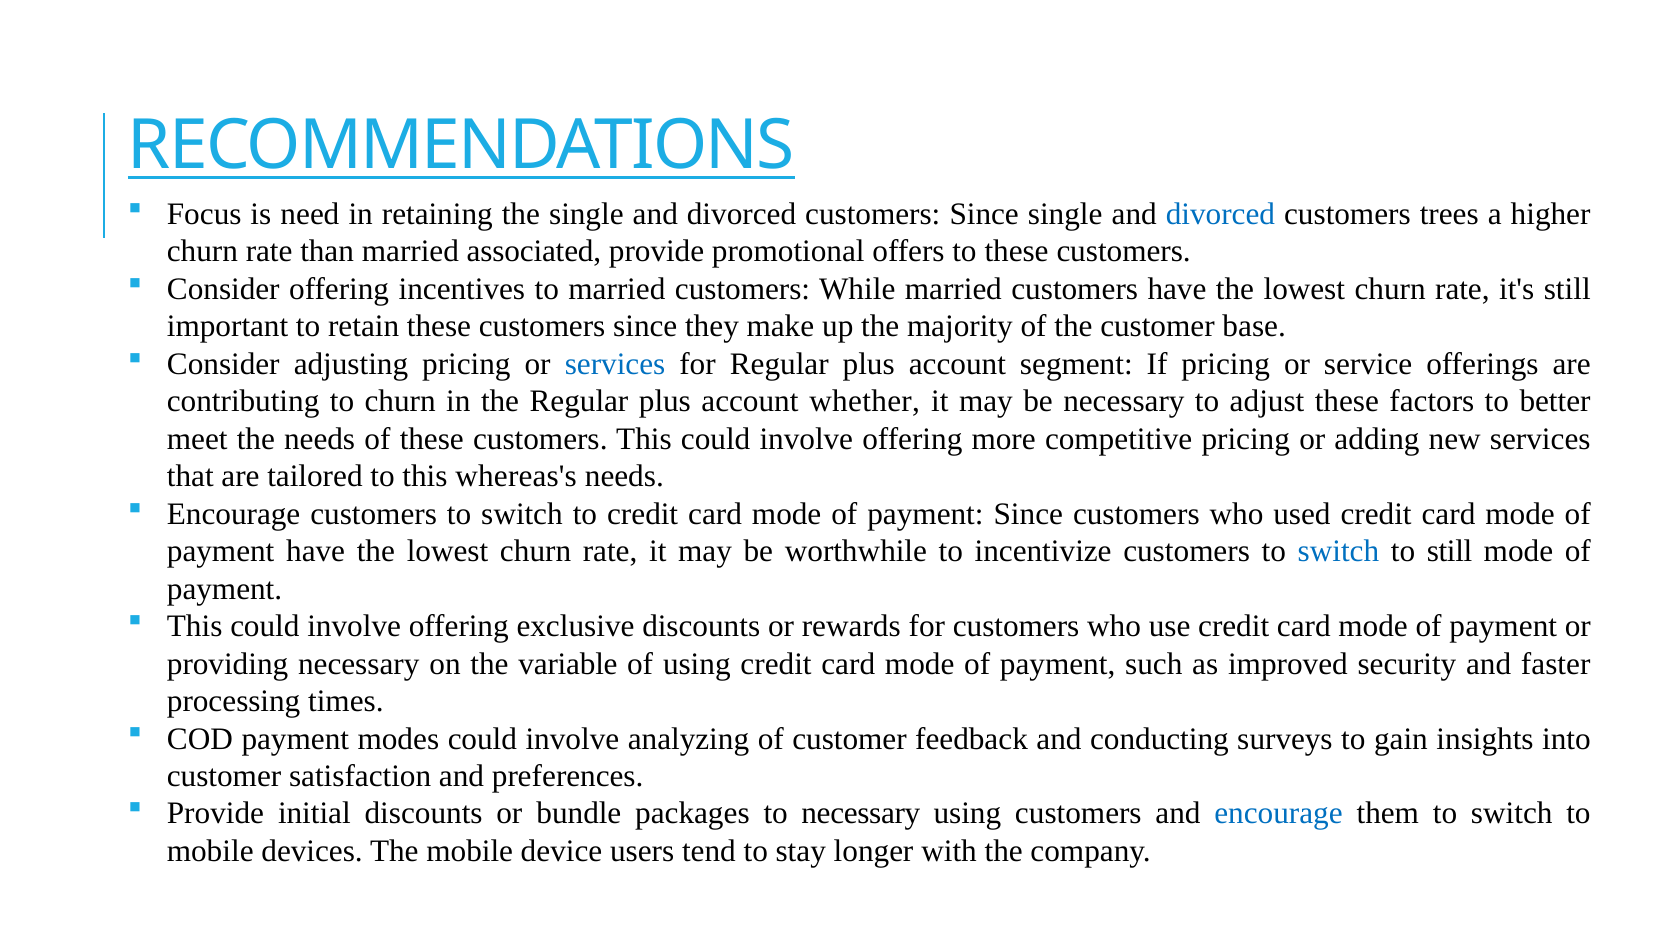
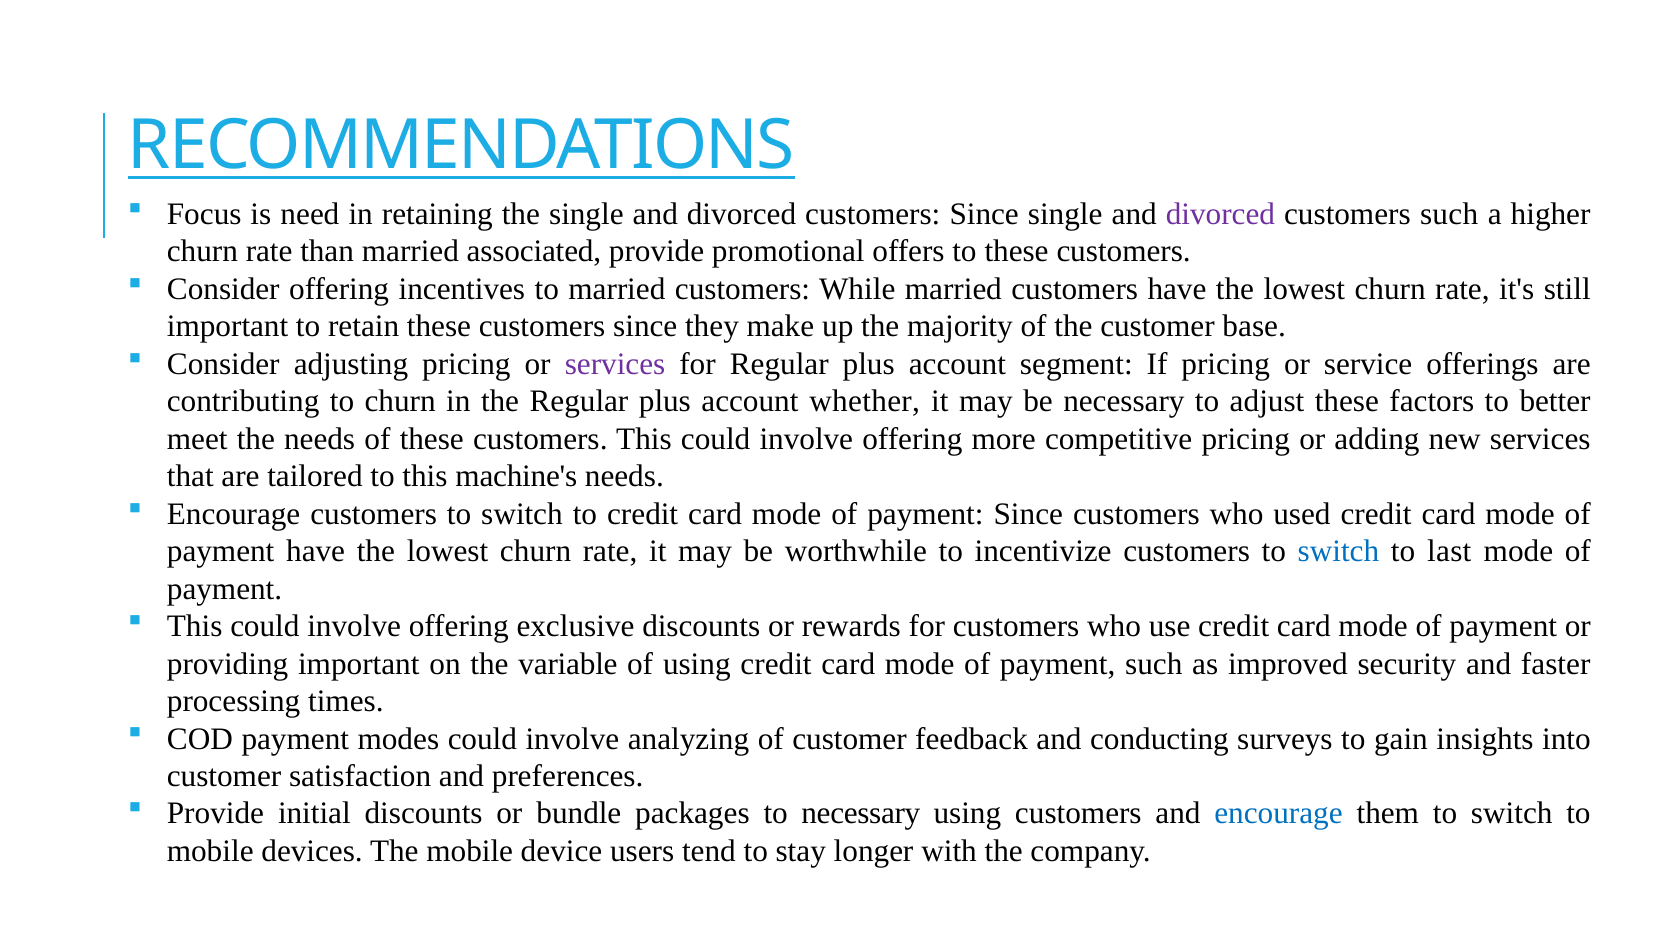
divorced at (1220, 214) colour: blue -> purple
customers trees: trees -> such
services at (615, 364) colour: blue -> purple
whereas's: whereas's -> machine's
to still: still -> last
providing necessary: necessary -> important
